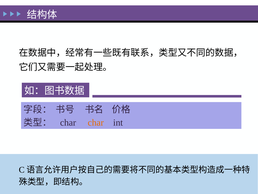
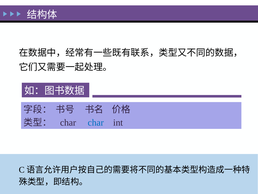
char at (96, 122) colour: orange -> blue
